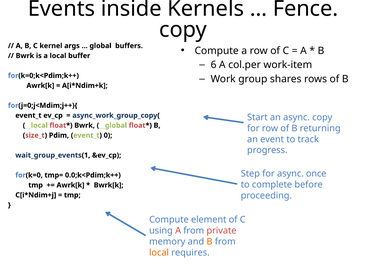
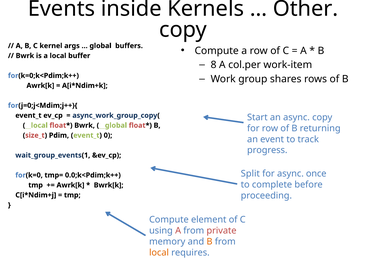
Fence: Fence -> Other
6: 6 -> 8
Step: Step -> Split
